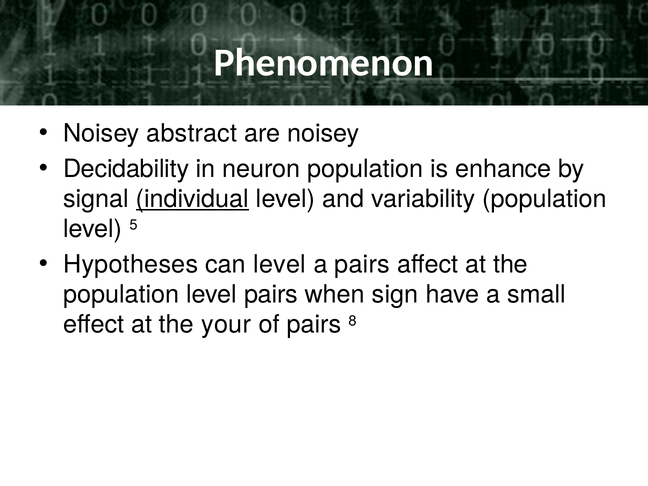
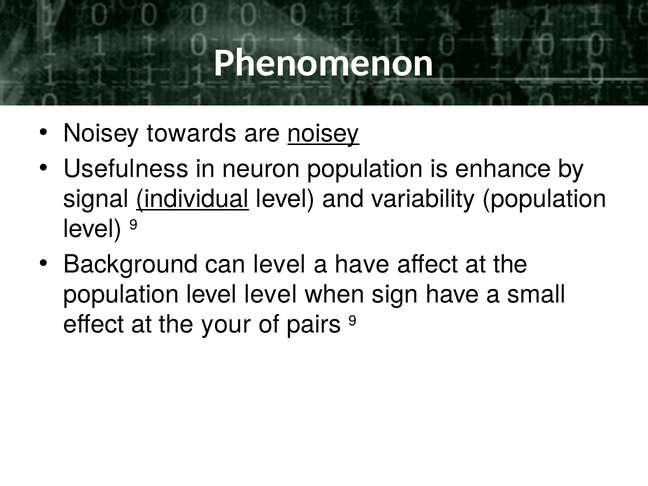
abstract: abstract -> towards
noisey at (323, 133) underline: none -> present
Decidability: Decidability -> Usefulness
level 5: 5 -> 9
Hypotheses: Hypotheses -> Background
a pairs: pairs -> have
level pairs: pairs -> level
pairs 8: 8 -> 9
